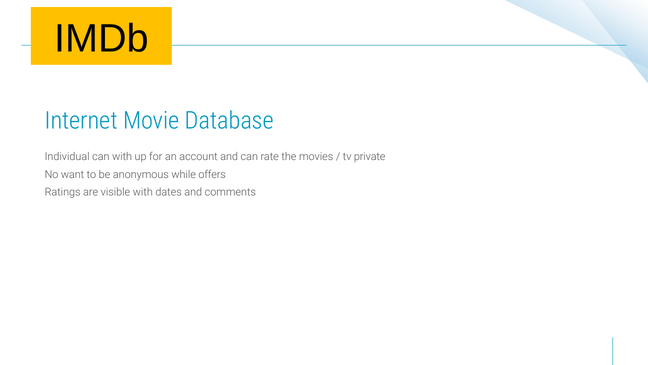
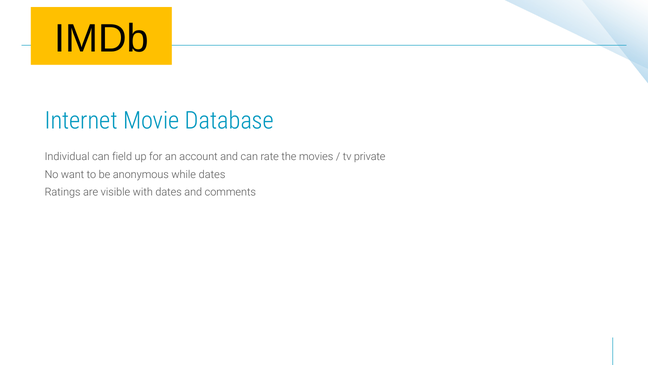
can with: with -> field
while offers: offers -> dates
